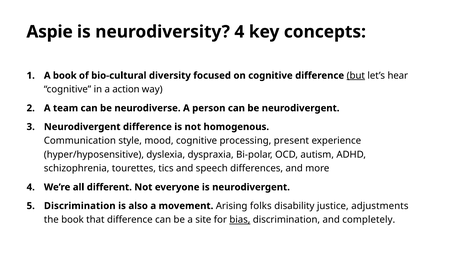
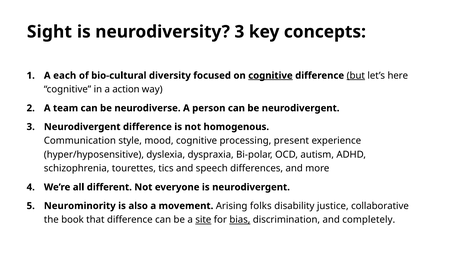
Aspie: Aspie -> Sight
neurodiversity 4: 4 -> 3
A book: book -> each
cognitive at (270, 75) underline: none -> present
hear: hear -> here
5 Discrimination: Discrimination -> Neurominority
adjustments: adjustments -> collaborative
site underline: none -> present
